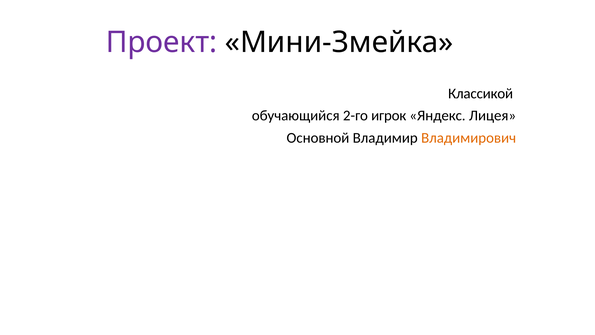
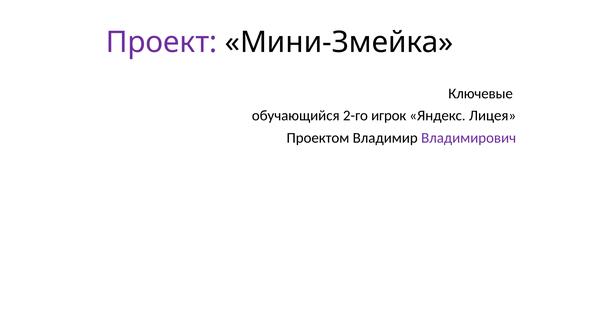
Классикой: Классикой -> Ключевые
Основной: Основной -> Проектом
Владимирович colour: orange -> purple
